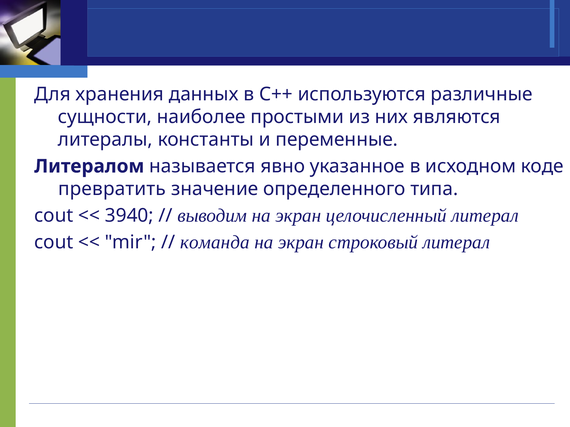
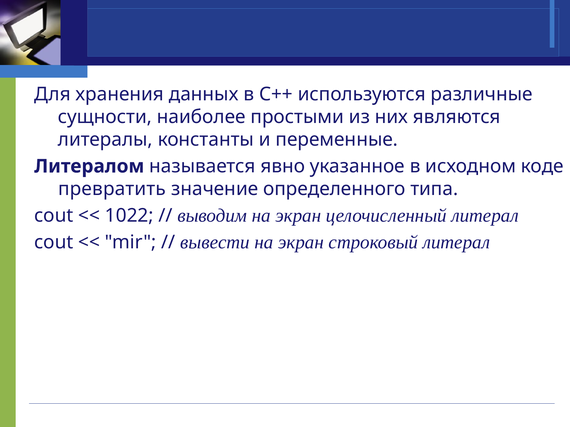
3940: 3940 -> 1022
команда: команда -> вывести
